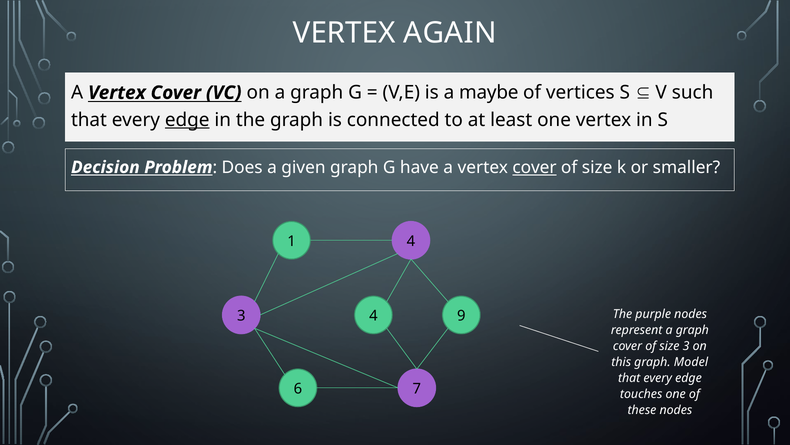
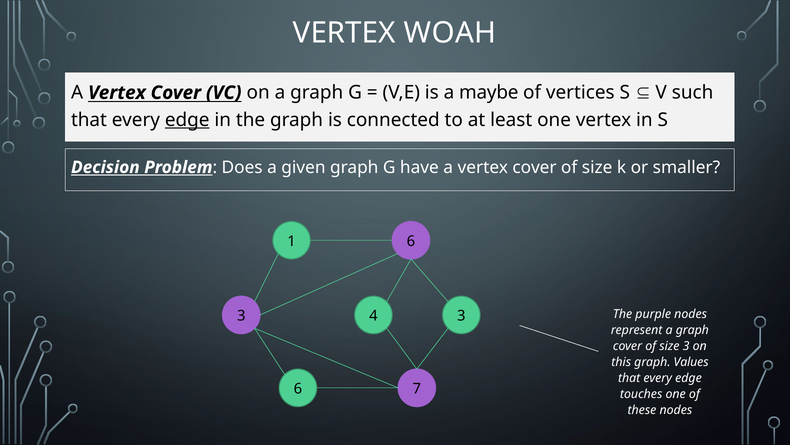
AGAIN: AGAIN -> WOAH
cover at (534, 167) underline: present -> none
1 4: 4 -> 6
4 9: 9 -> 3
Model: Model -> Values
